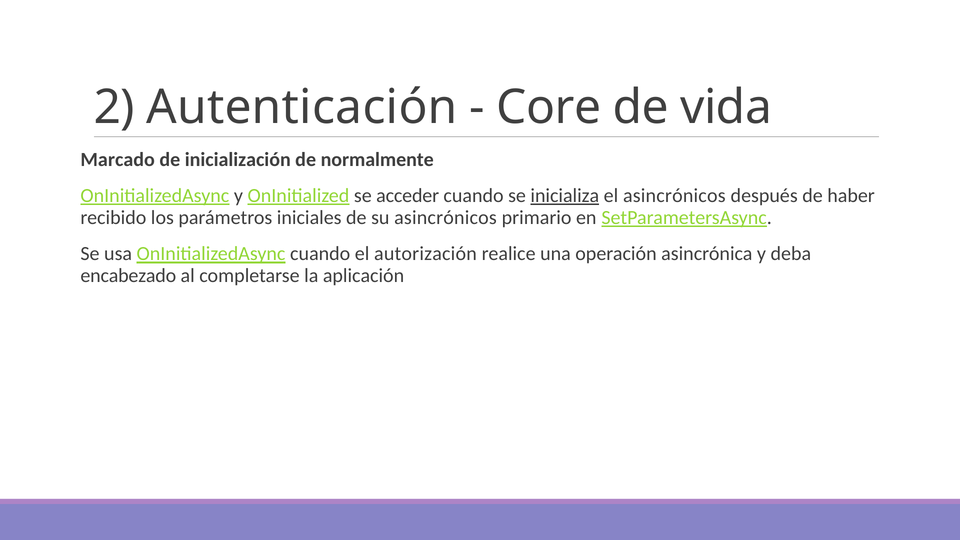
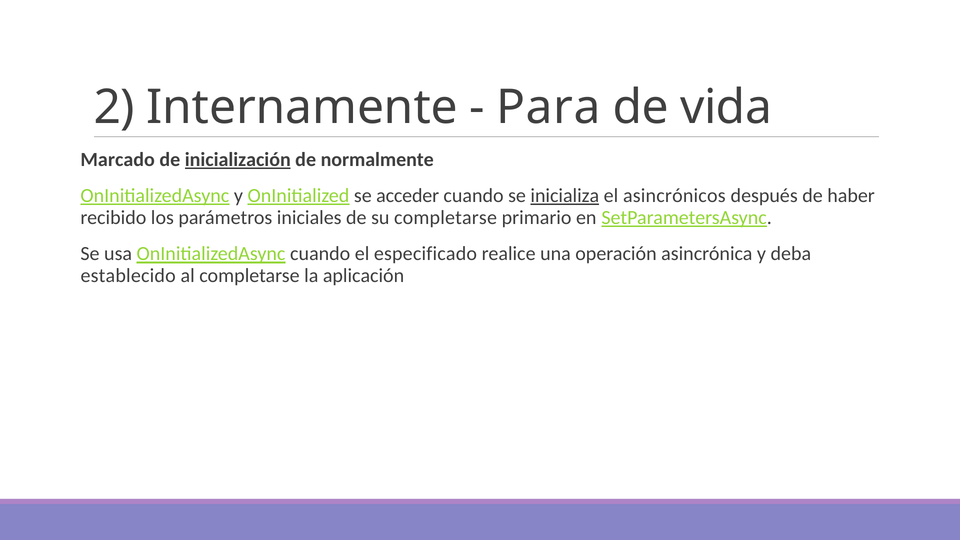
Autenticación: Autenticación -> Internamente
Core: Core -> Para
inicialización underline: none -> present
su asincrónicos: asincrónicos -> completarse
autorización: autorización -> especificado
encabezado: encabezado -> establecido
